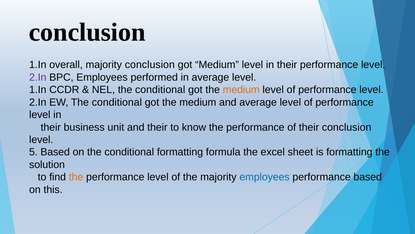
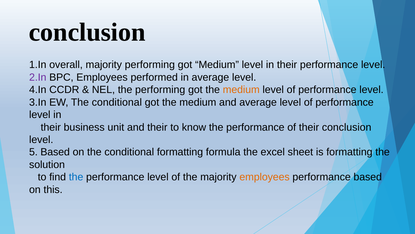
majority conclusion: conclusion -> performing
1.In at (38, 90): 1.In -> 4.In
NEL the conditional: conditional -> performing
2.In at (38, 102): 2.In -> 3.In
the at (76, 177) colour: orange -> blue
employees at (265, 177) colour: blue -> orange
